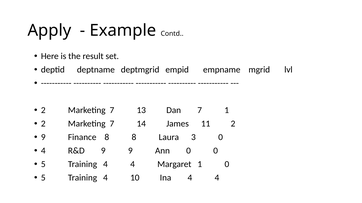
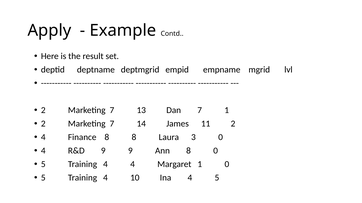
9 at (43, 138): 9 -> 4
Ann 0: 0 -> 8
Ina 4 4: 4 -> 5
